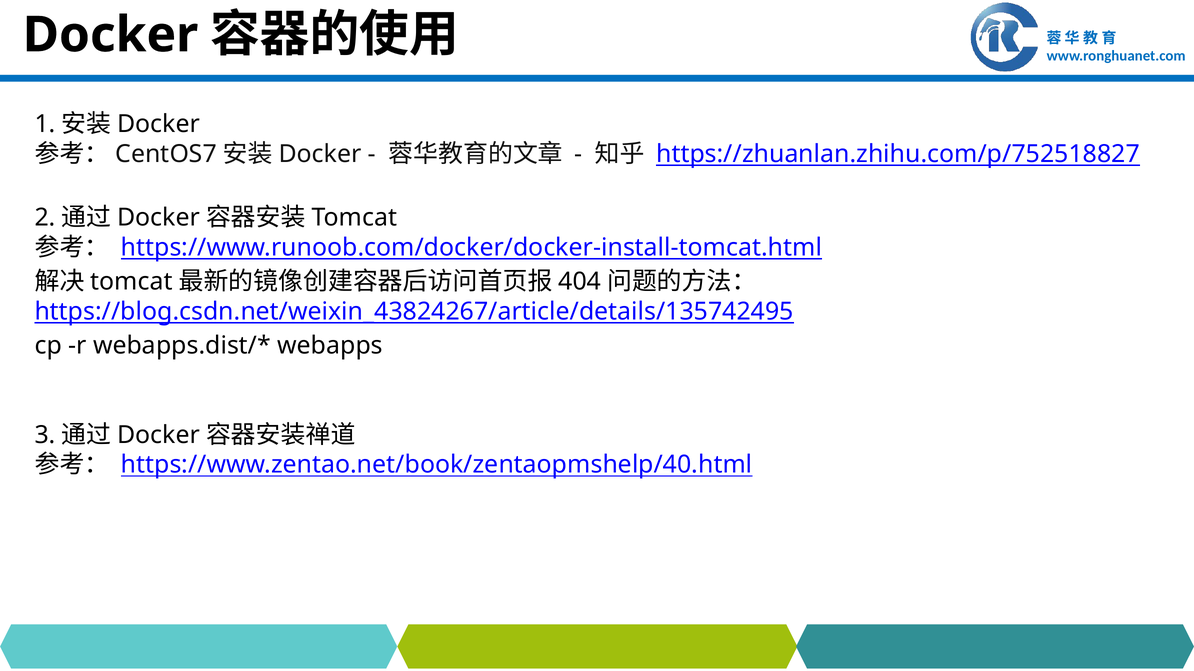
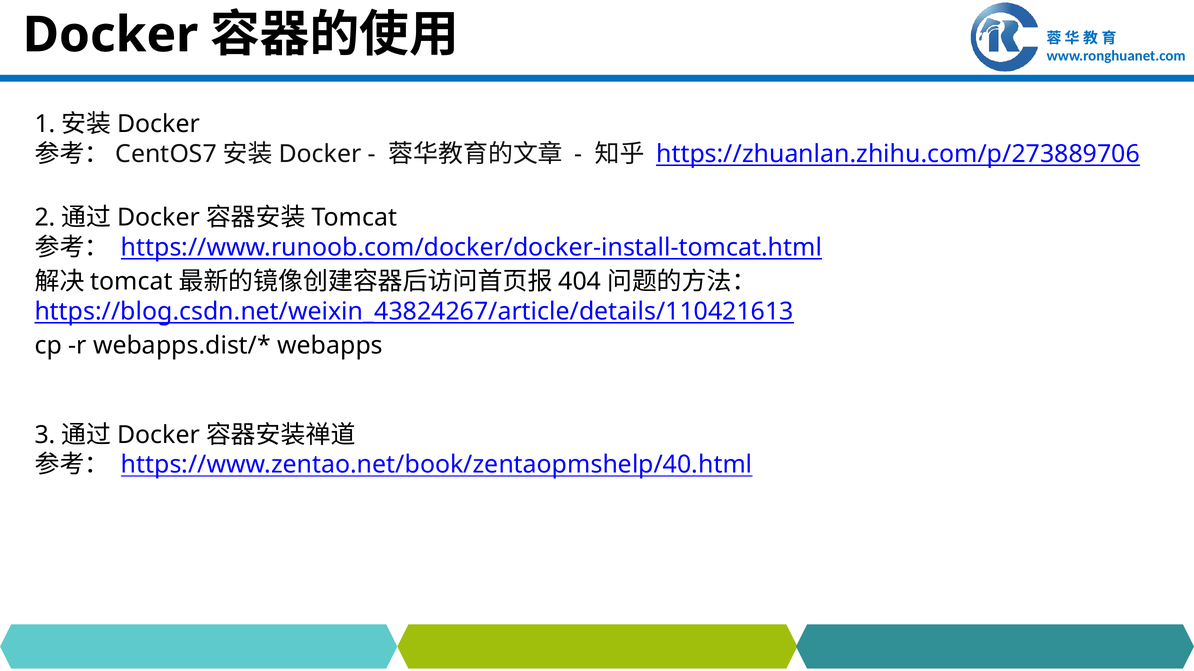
https://zhuanlan.zhihu.com/p/752518827: https://zhuanlan.zhihu.com/p/752518827 -> https://zhuanlan.zhihu.com/p/273889706
https://blog.csdn.net/weixin_43824267/article/details/135742495: https://blog.csdn.net/weixin_43824267/article/details/135742495 -> https://blog.csdn.net/weixin_43824267/article/details/110421613
